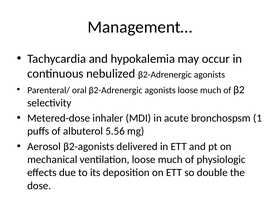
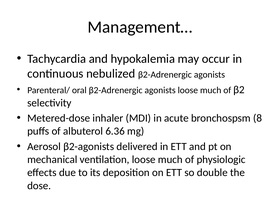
1: 1 -> 8
5.56: 5.56 -> 6.36
